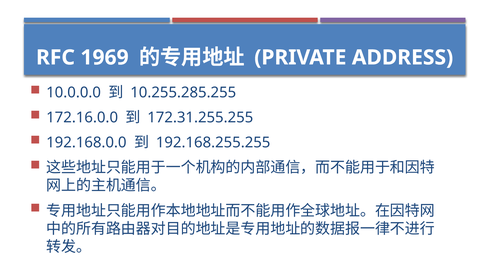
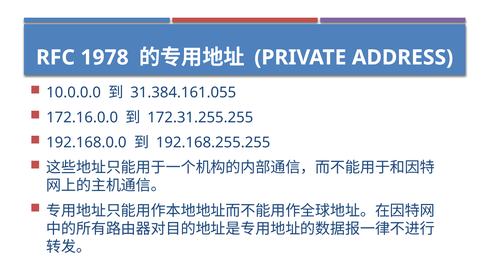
1969: 1969 -> 1978
10.255.285.255: 10.255.285.255 -> 31.384.161.055
